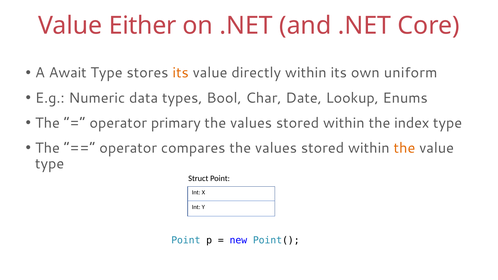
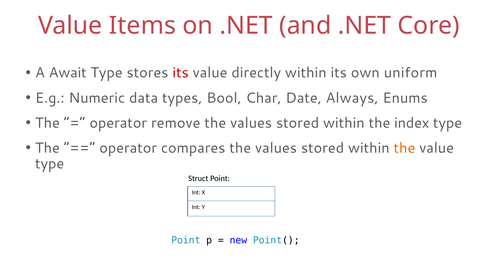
Either: Either -> Items
its at (181, 73) colour: orange -> red
Lookup: Lookup -> Always
primary: primary -> remove
